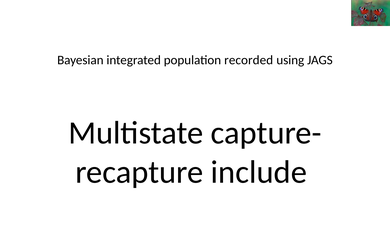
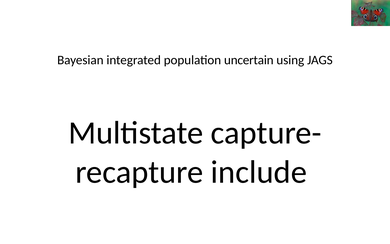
recorded: recorded -> uncertain
